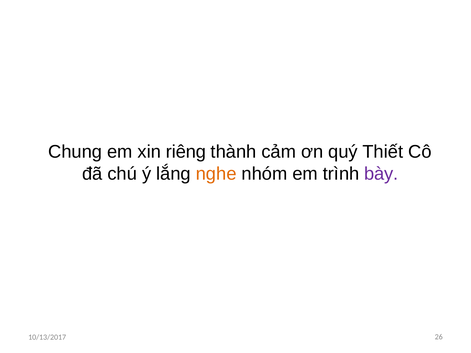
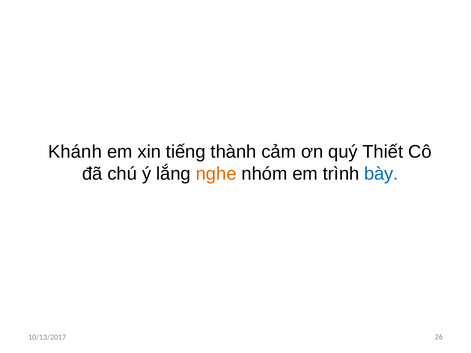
Chung: Chung -> Khánh
riêng: riêng -> tiếng
bày colour: purple -> blue
